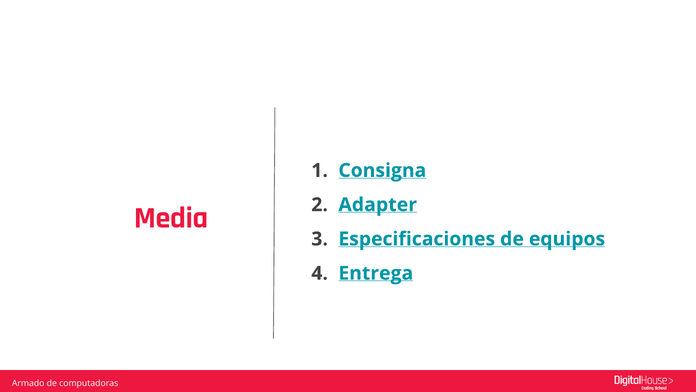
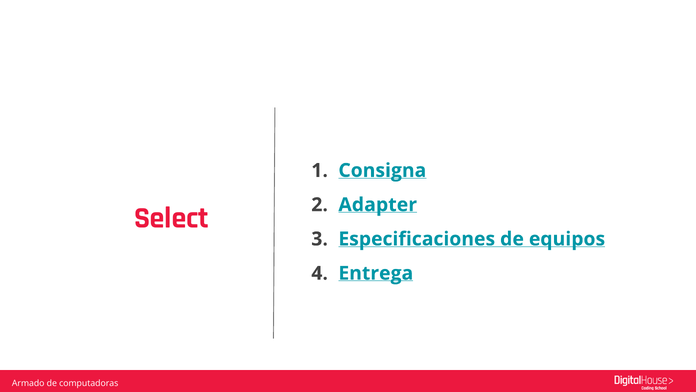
Media: Media -> Select
